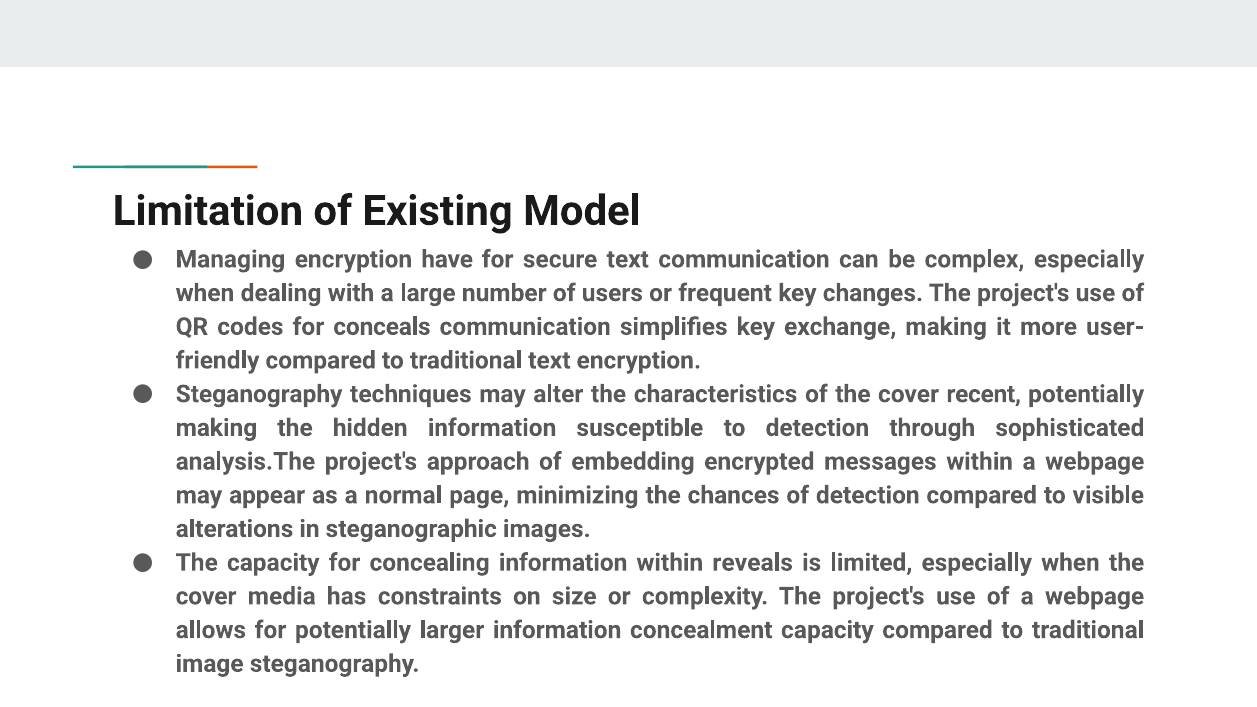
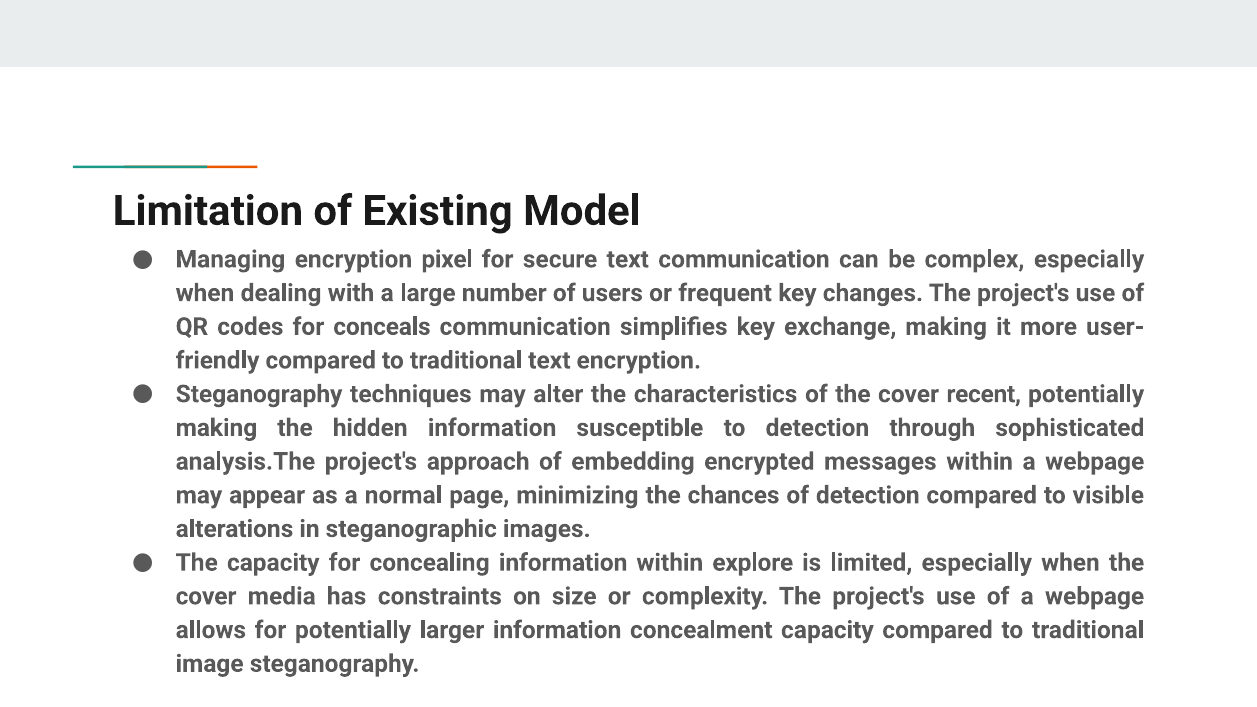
have: have -> pixel
reveals: reveals -> explore
